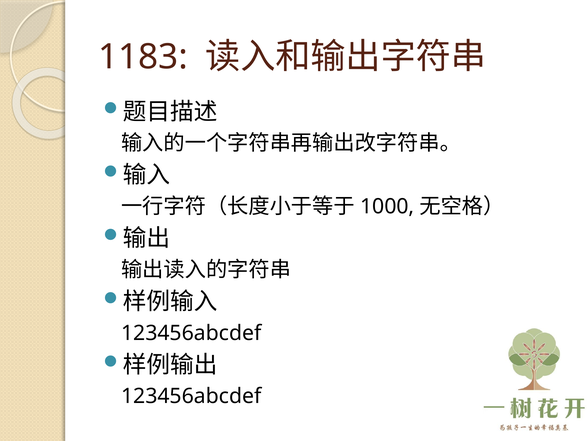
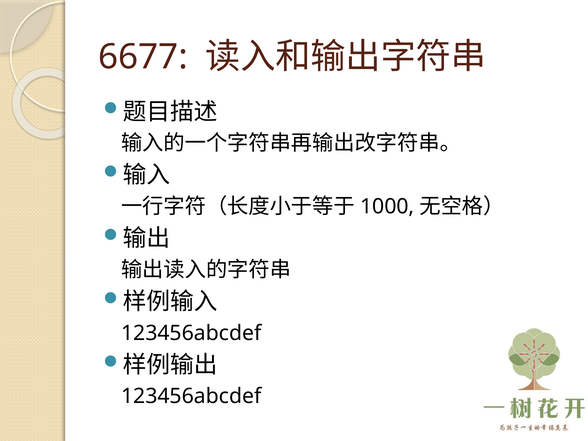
1183: 1183 -> 6677
